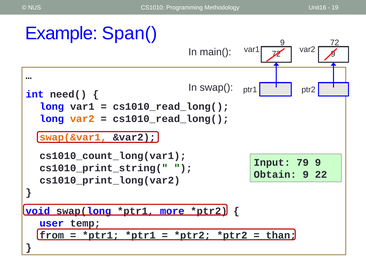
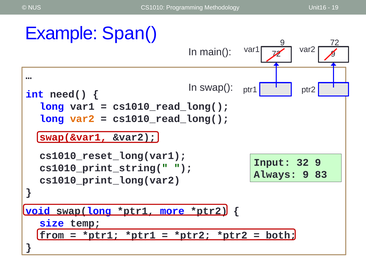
swap(&var1 colour: orange -> red
cs1010_count_long(var1: cs1010_count_long(var1 -> cs1010_reset_long(var1
79: 79 -> 32
Obtain: Obtain -> Always
22: 22 -> 83
user: user -> size
than: than -> both
